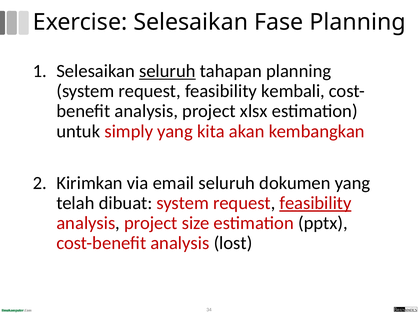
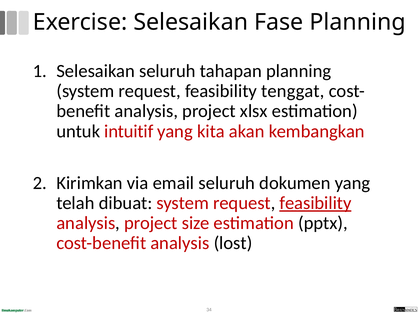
seluruh at (167, 71) underline: present -> none
kembali: kembali -> tenggat
simply: simply -> intuitif
